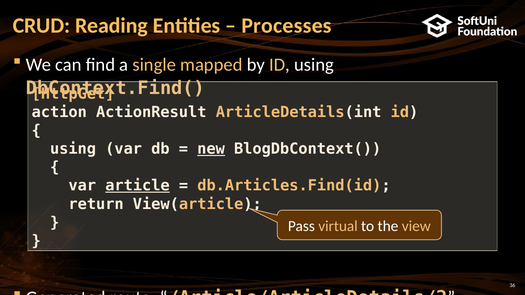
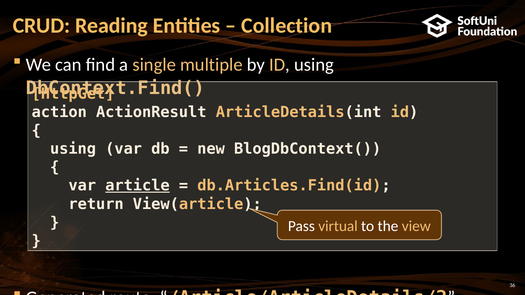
Processes: Processes -> Collection
mapped: mapped -> multiple
new underline: present -> none
